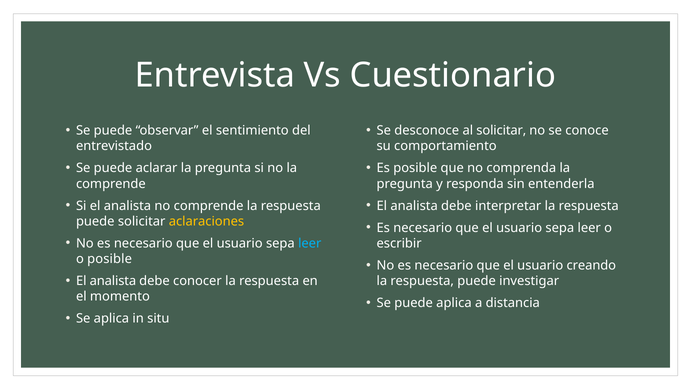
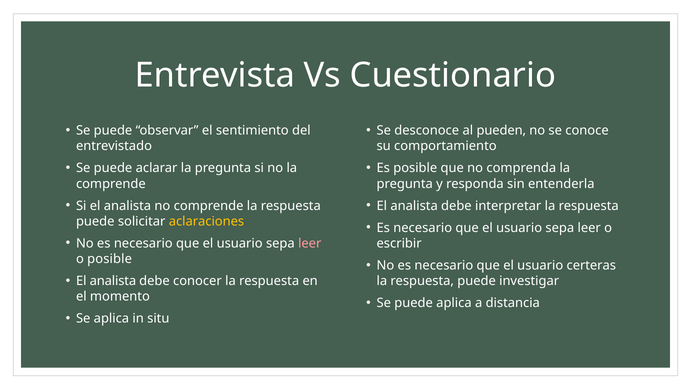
al solicitar: solicitar -> pueden
leer at (310, 243) colour: light blue -> pink
creando: creando -> certeras
